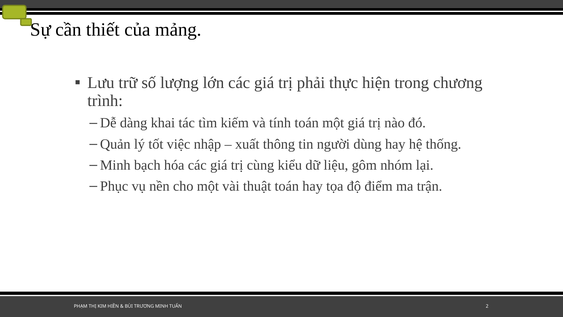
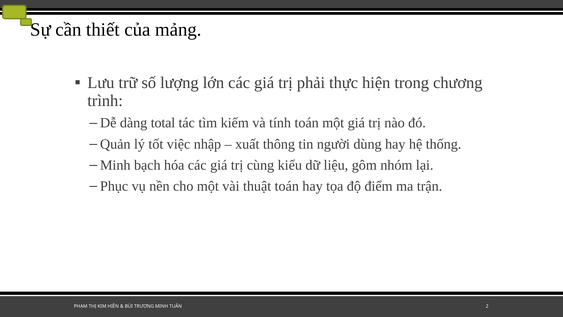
khai: khai -> total
